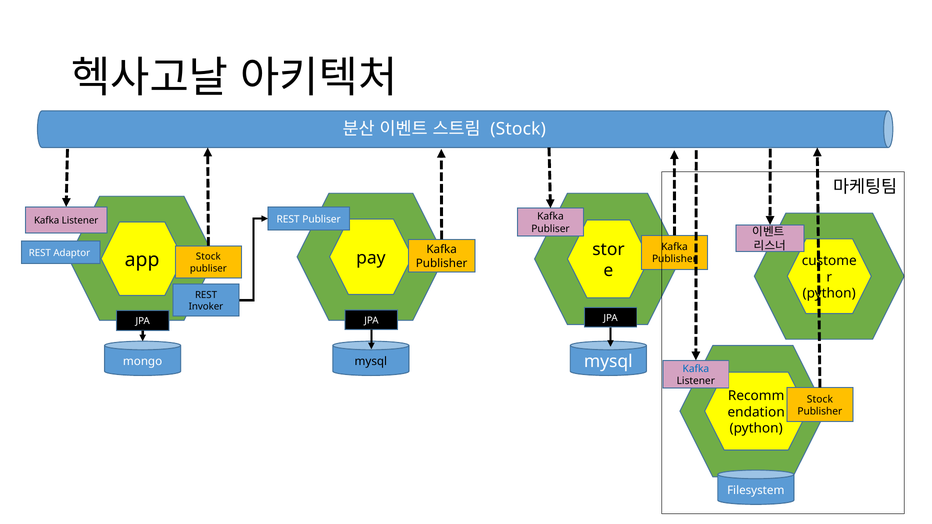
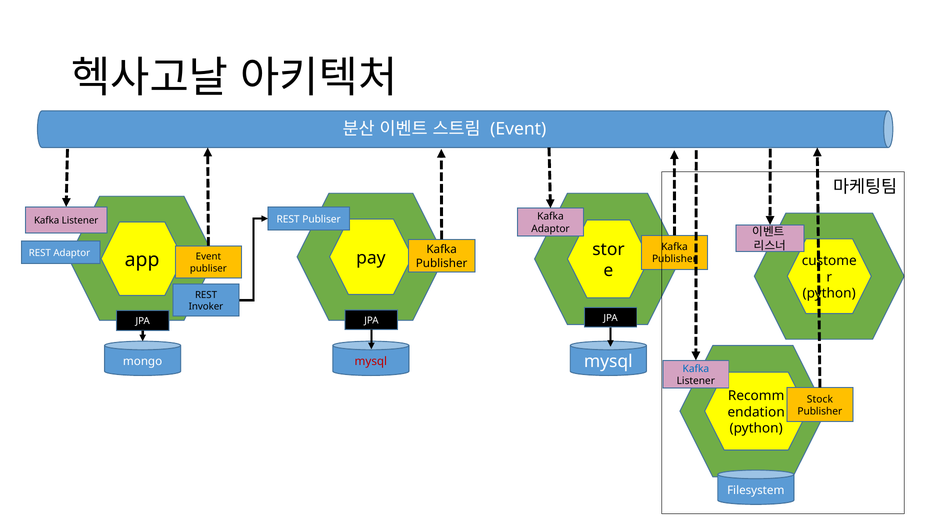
Stock at (518, 129): Stock -> Event
Publiser at (551, 229): Publiser -> Adaptor
Stock at (208, 257): Stock -> Event
mysql at (371, 361) colour: black -> red
